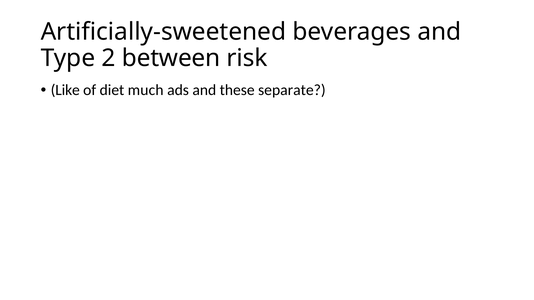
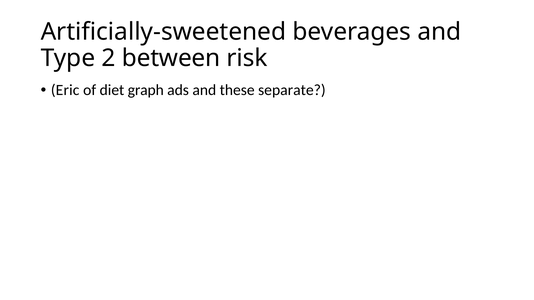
Like: Like -> Eric
much: much -> graph
